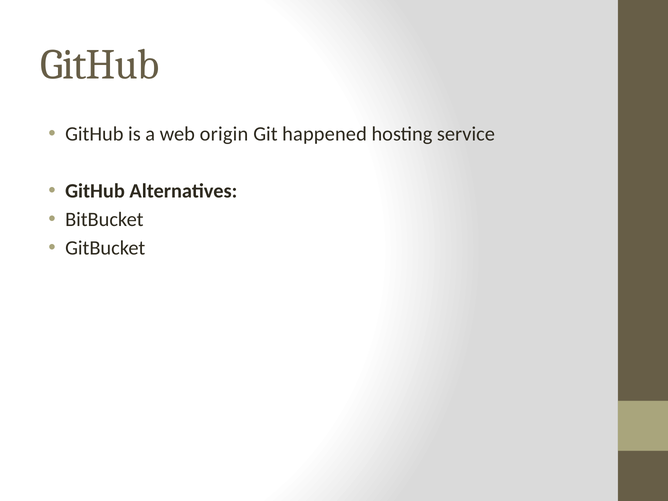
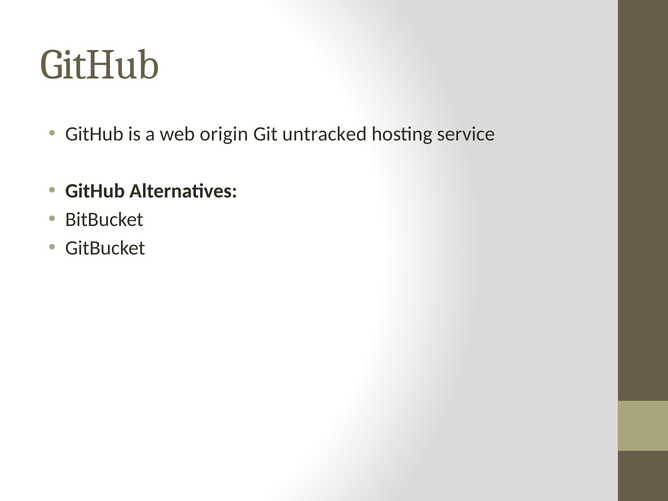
happened: happened -> untracked
